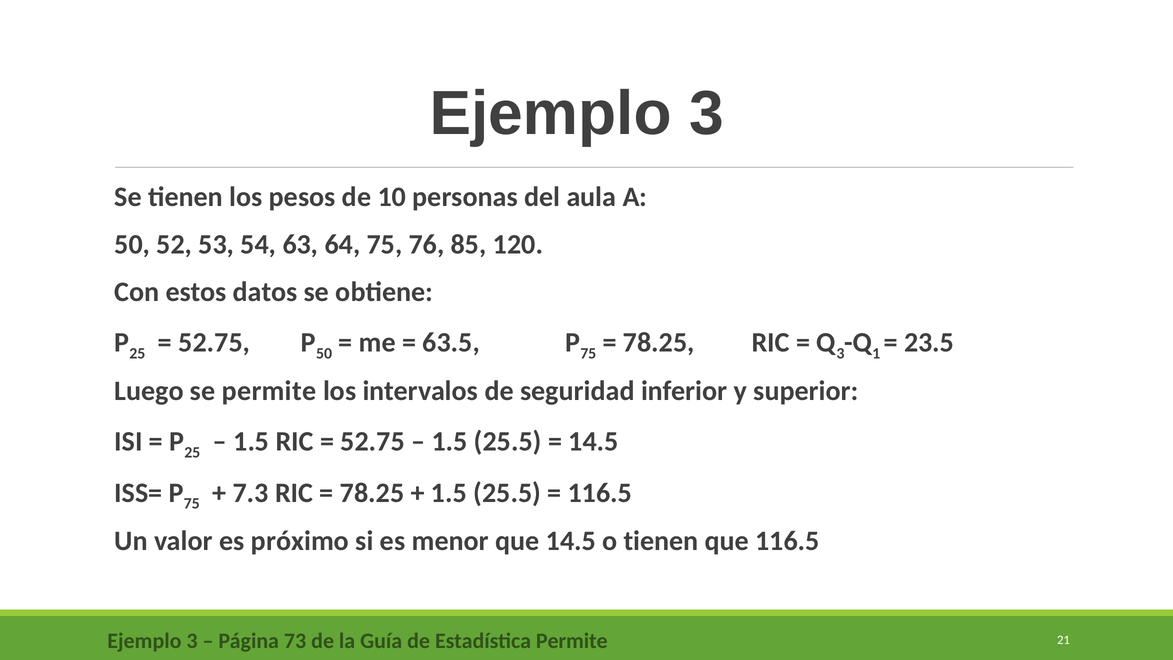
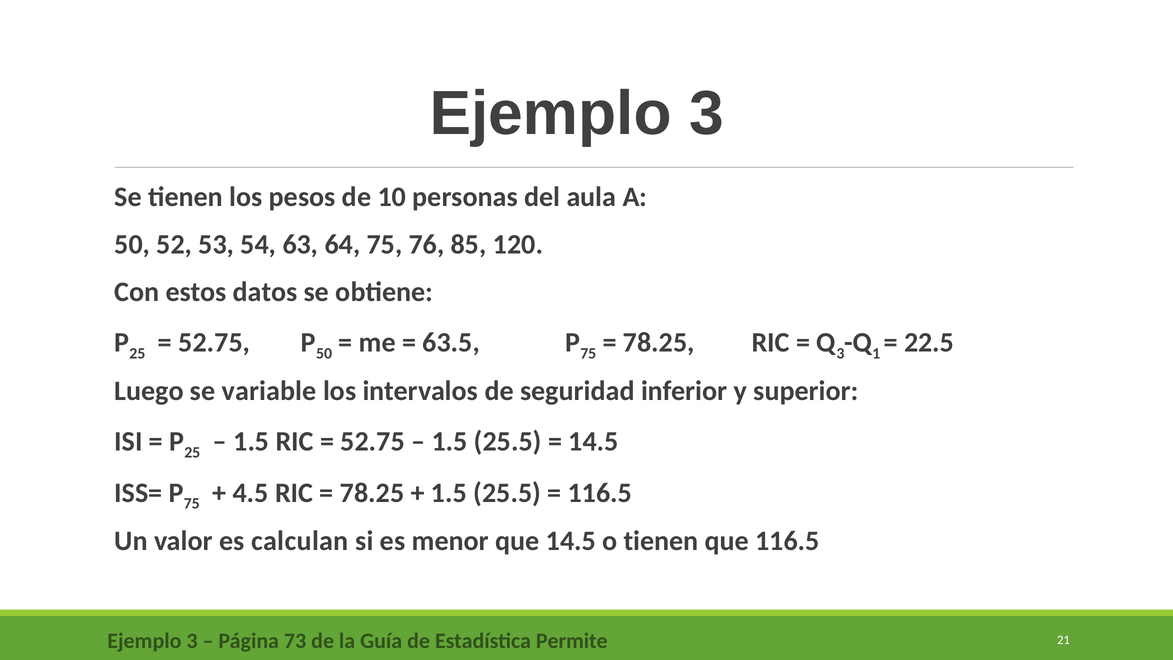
23.5: 23.5 -> 22.5
se permite: permite -> variable
7.3: 7.3 -> 4.5
próximo: próximo -> calculan
